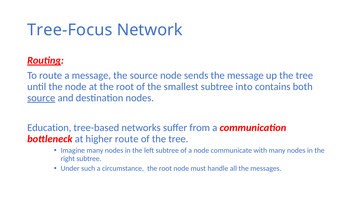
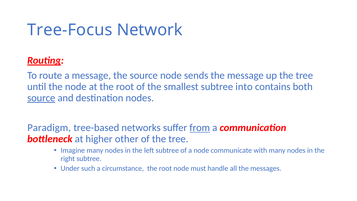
Education: Education -> Paradigm
from underline: none -> present
higher route: route -> other
